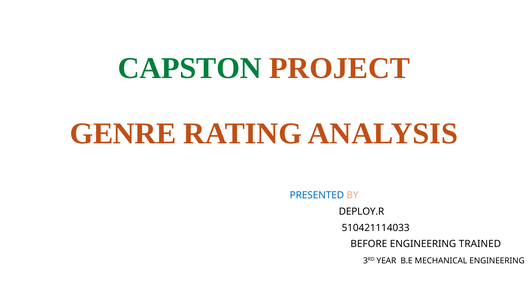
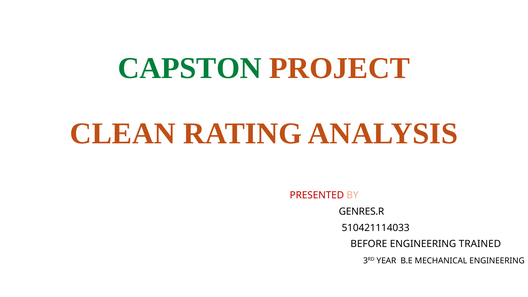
GENRE: GENRE -> CLEAN
PRESENTED colour: blue -> red
DEPLOY.R: DEPLOY.R -> GENRES.R
